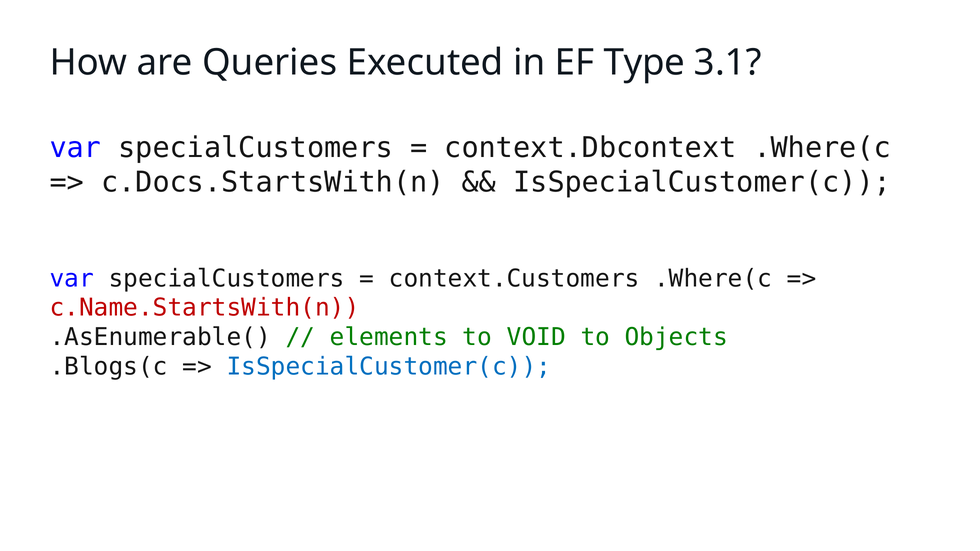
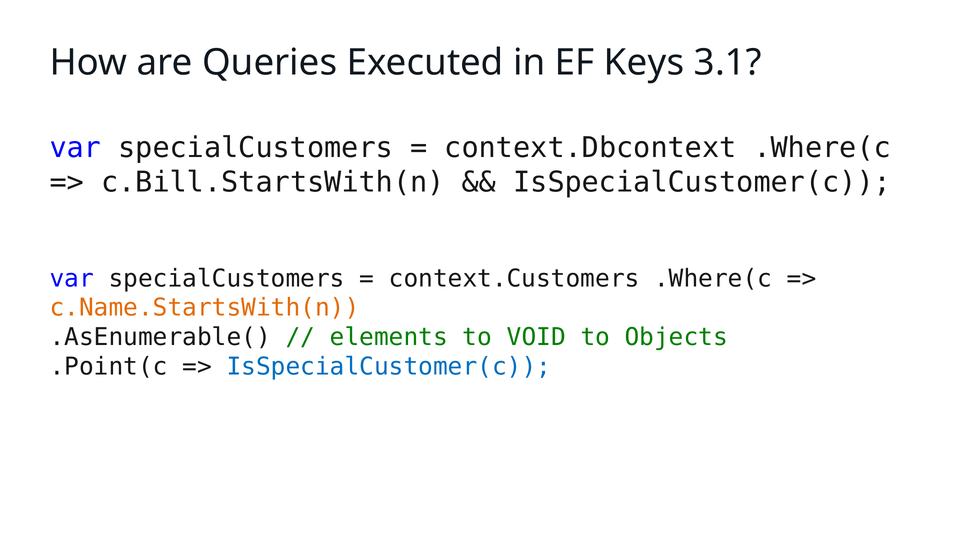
Type: Type -> Keys
c.Docs.StartsWith(n: c.Docs.StartsWith(n -> c.Bill.StartsWith(n
c.Name.StartsWith(n colour: red -> orange
.Blogs(c: .Blogs(c -> .Point(c
